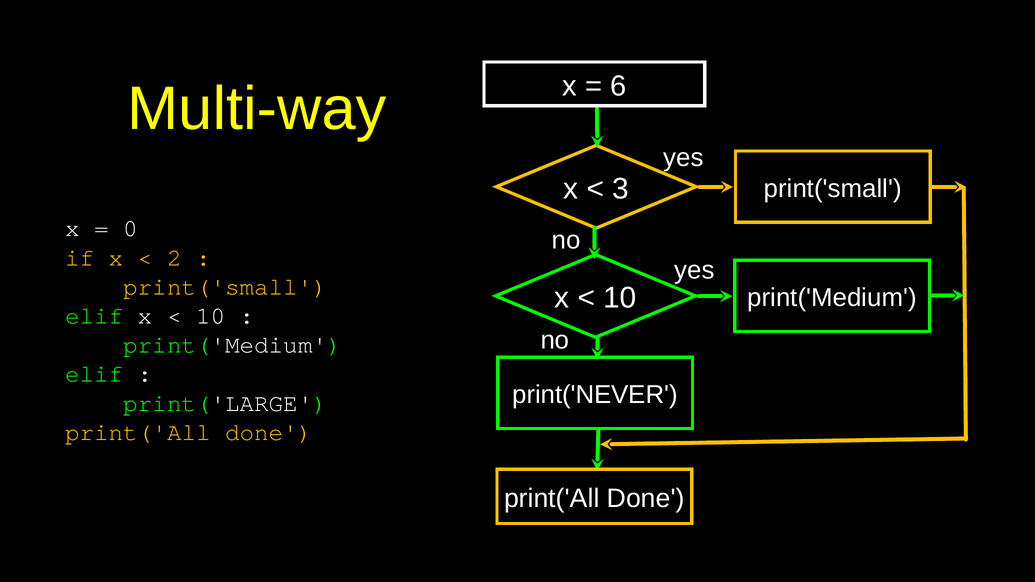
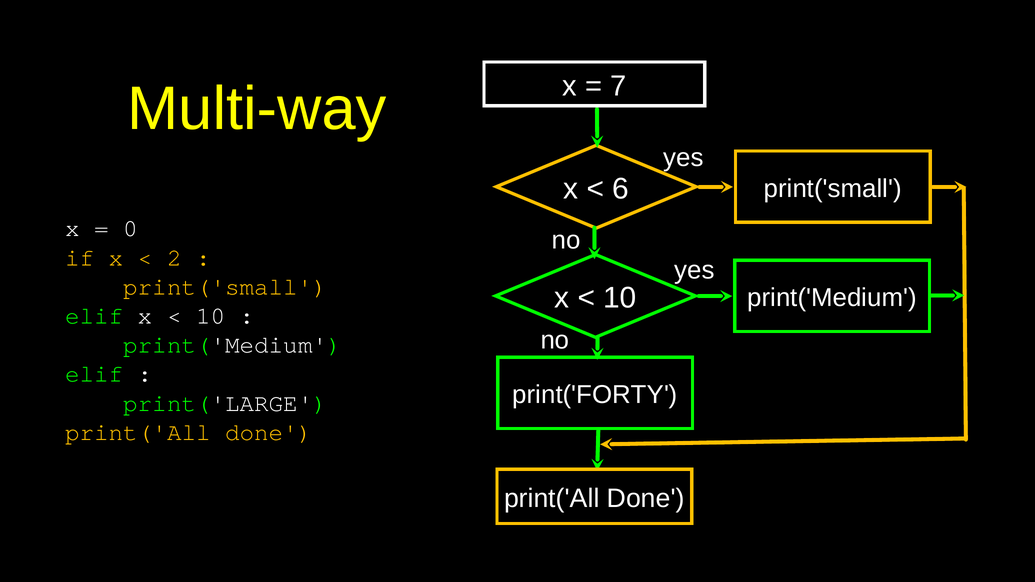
6: 6 -> 7
3: 3 -> 6
print('NEVER: print('NEVER -> print('FORTY
